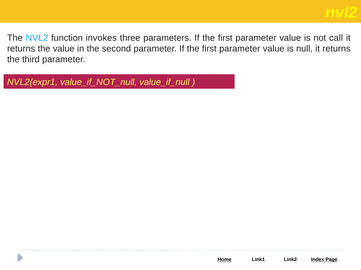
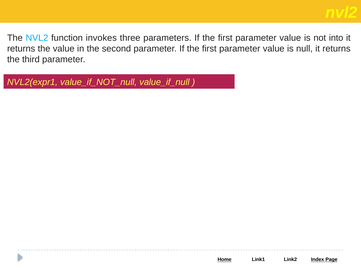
call: call -> into
